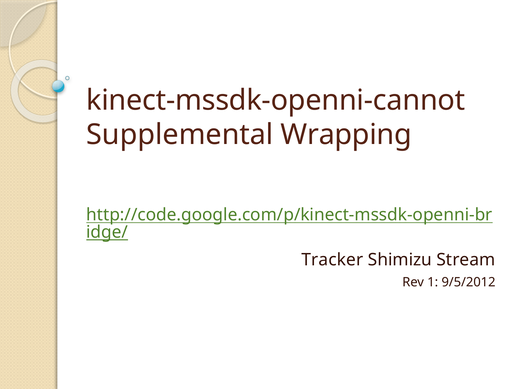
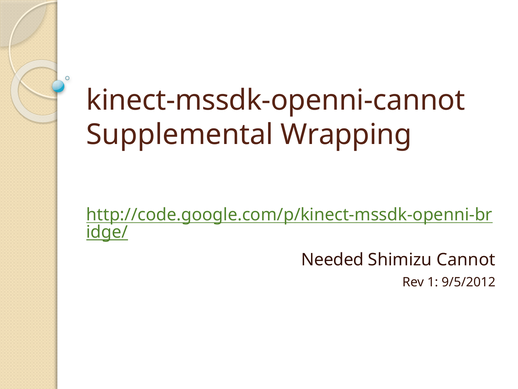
Tracker: Tracker -> Needed
Stream: Stream -> Cannot
